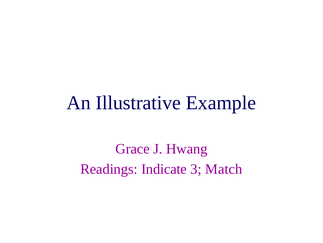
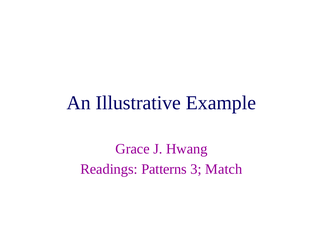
Indicate: Indicate -> Patterns
